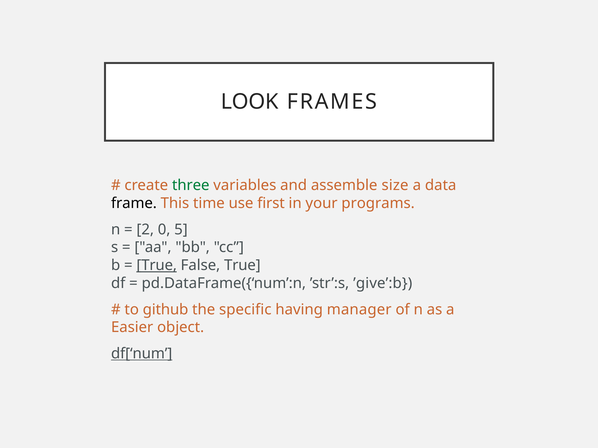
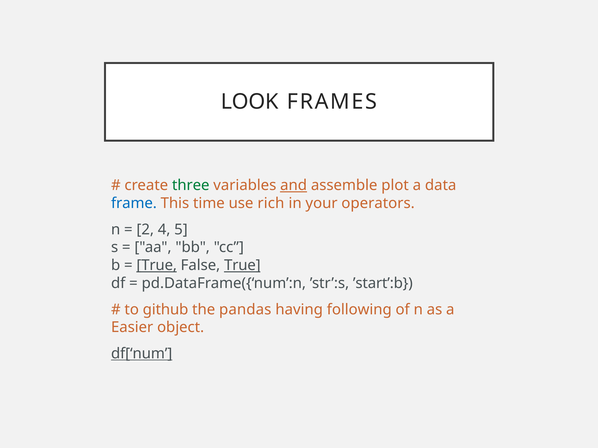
and underline: none -> present
size: size -> plot
frame colour: black -> blue
first: first -> rich
programs: programs -> operators
0: 0 -> 4
True at (242, 266) underline: none -> present
’give’:b: ’give’:b -> ’start’:b
specific: specific -> pandas
manager: manager -> following
